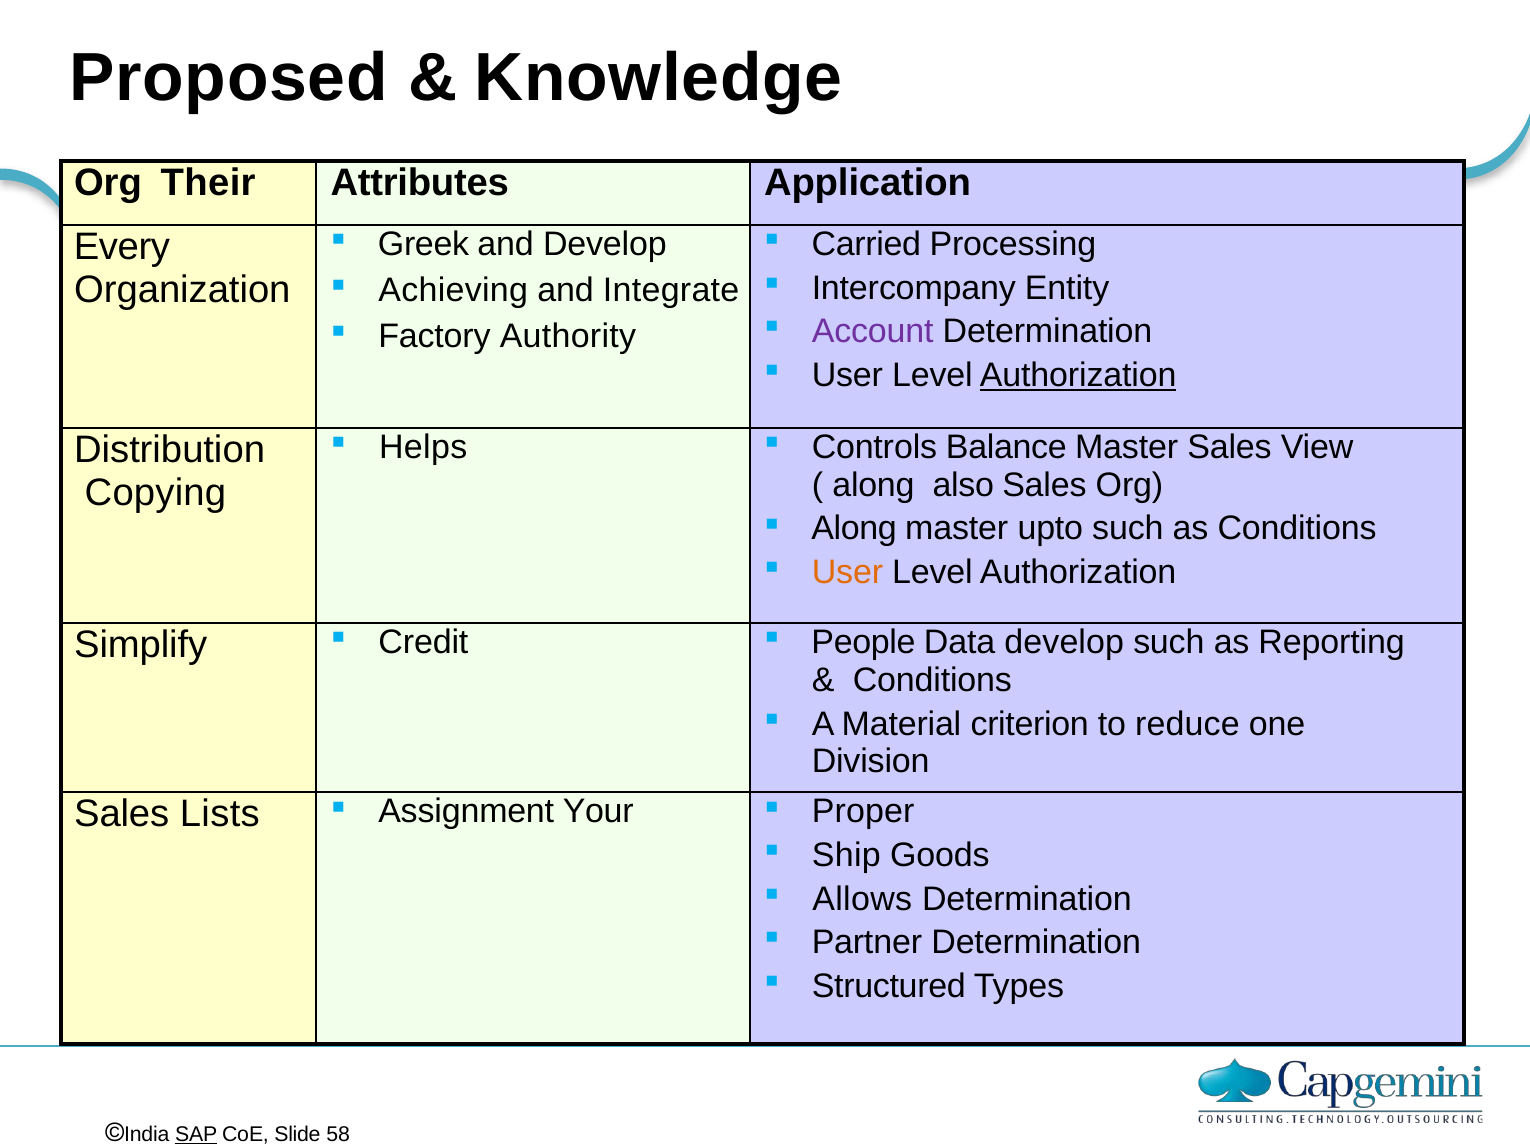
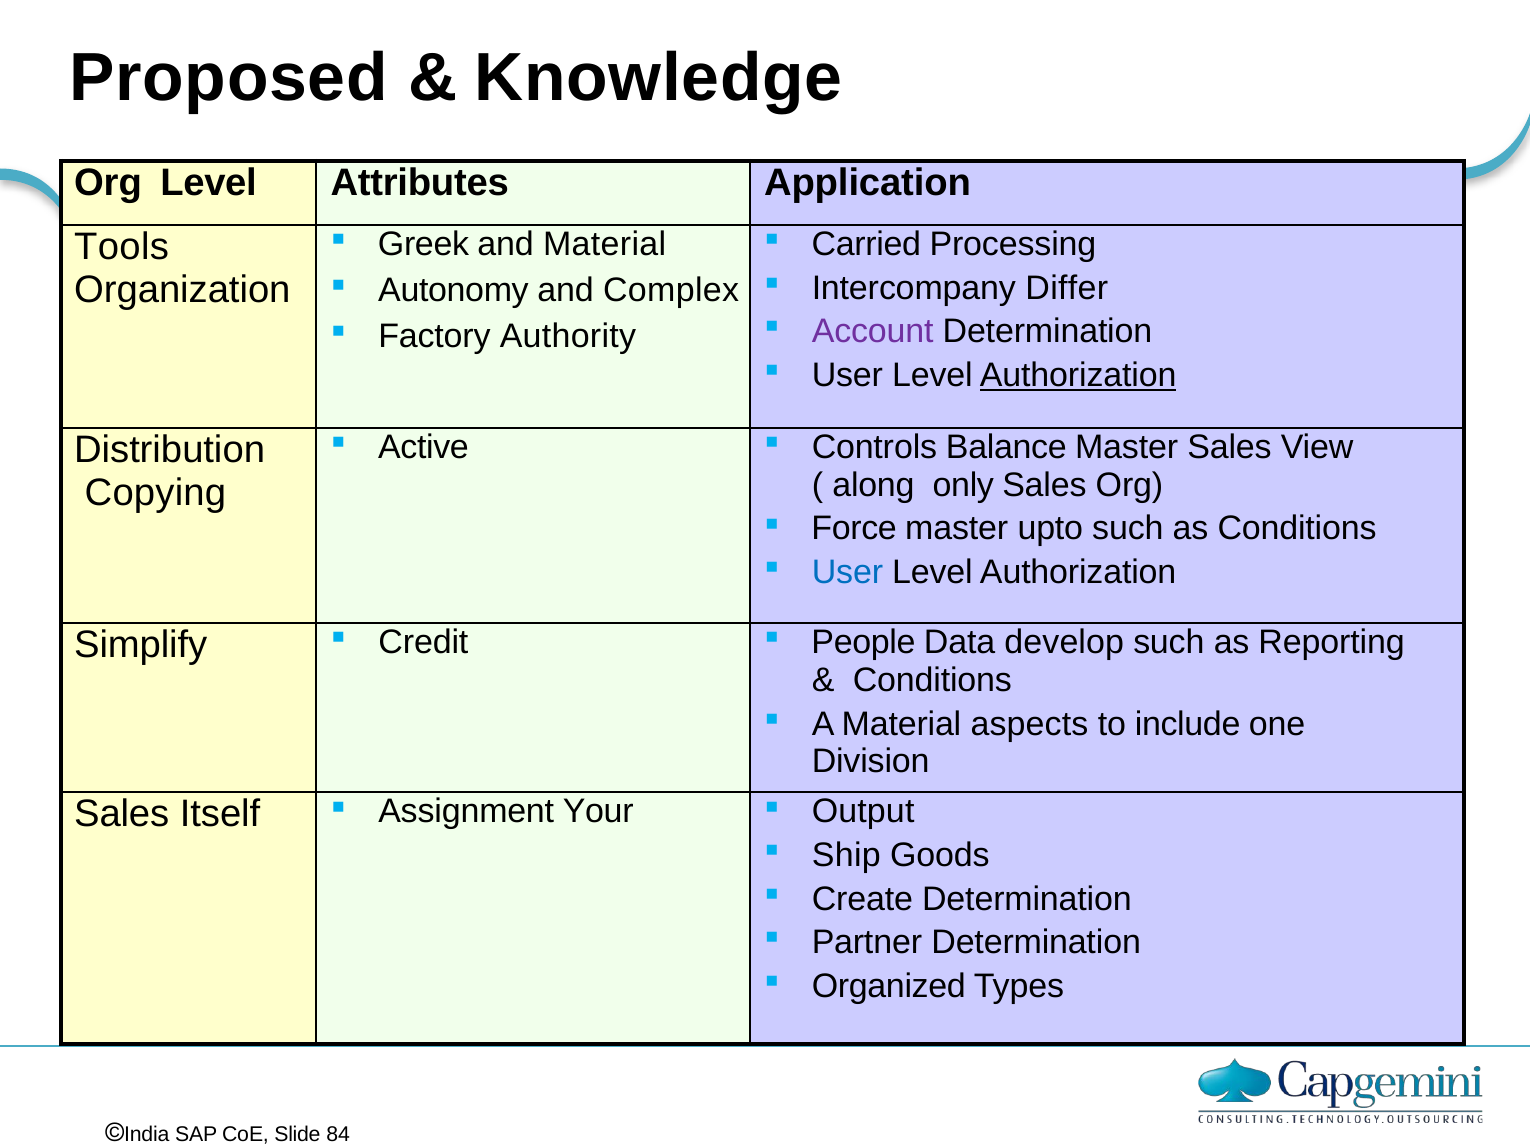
Org Their: Their -> Level
and Develop: Develop -> Material
Every: Every -> Tools
Entity: Entity -> Differ
Achieving: Achieving -> Autonomy
Integrate: Integrate -> Complex
Helps: Helps -> Active
also: also -> only
Along at (854, 528): Along -> Force
User at (847, 572) colour: orange -> blue
criterion: criterion -> aspects
reduce: reduce -> include
Lists: Lists -> Itself
Proper: Proper -> Output
Allows: Allows -> Create
Structured: Structured -> Organized
SAP underline: present -> none
58: 58 -> 84
